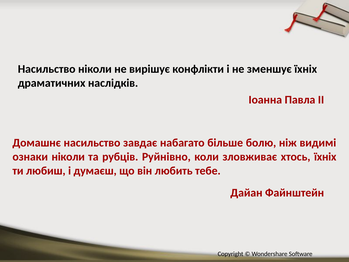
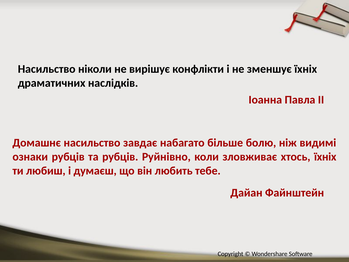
ознаки ніколи: ніколи -> рубців
